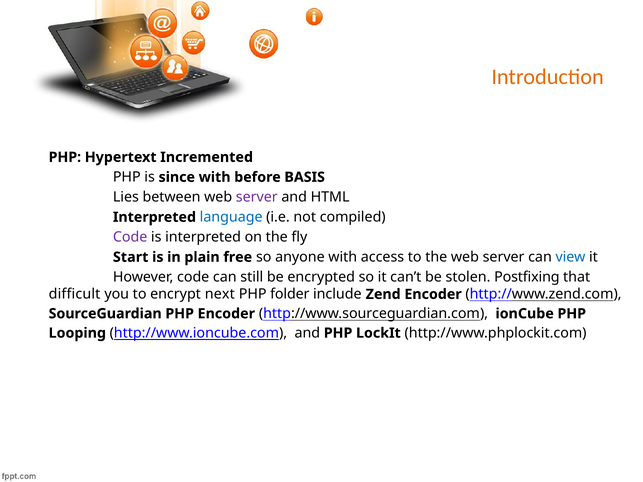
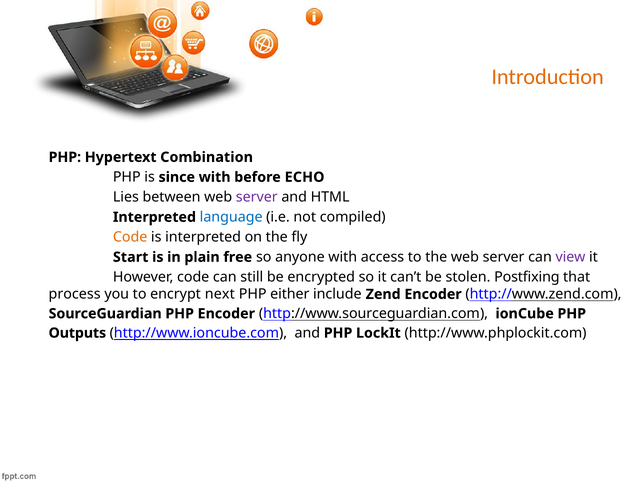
Incremented: Incremented -> Combination
BASIS: BASIS -> ECHO
Code at (130, 237) colour: purple -> orange
view colour: blue -> purple
difficult: difficult -> process
folder: folder -> either
Looping: Looping -> Outputs
